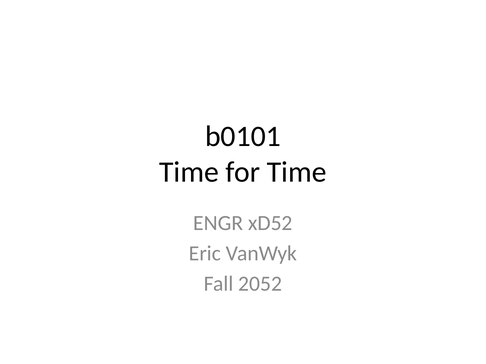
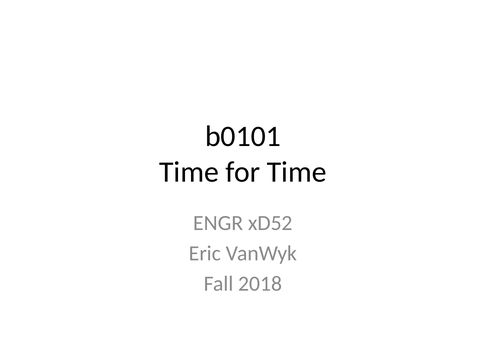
2052: 2052 -> 2018
